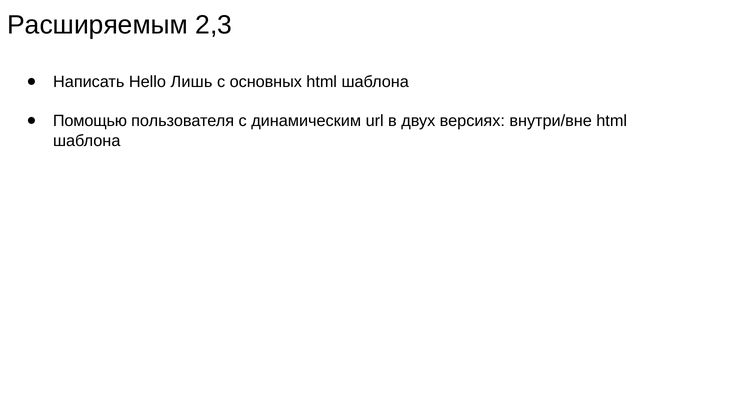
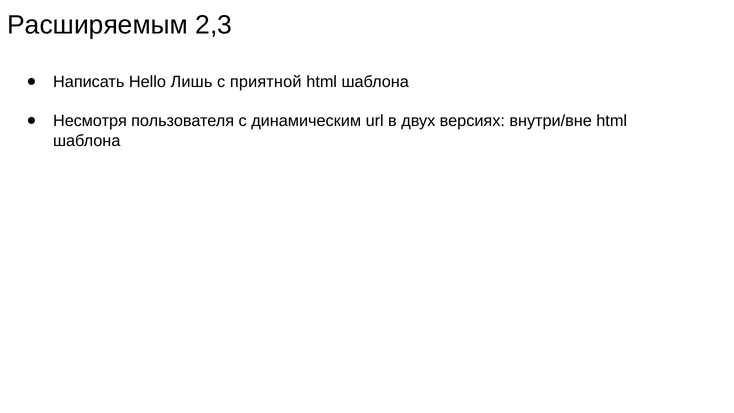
основных: основных -> приятной
Помощью: Помощью -> Несмотря
